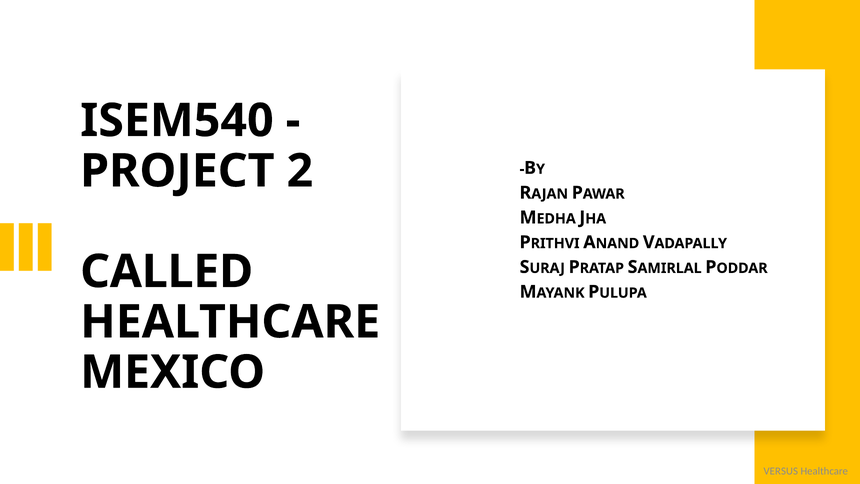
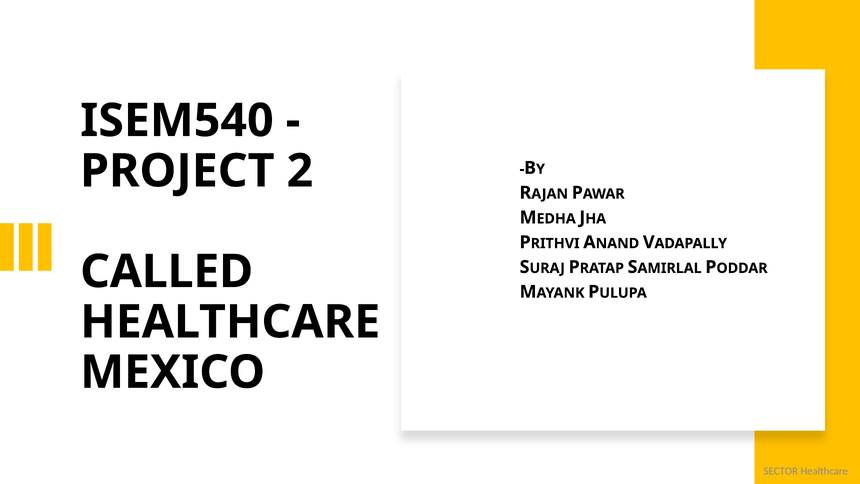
VERSUS: VERSUS -> SECTOR
